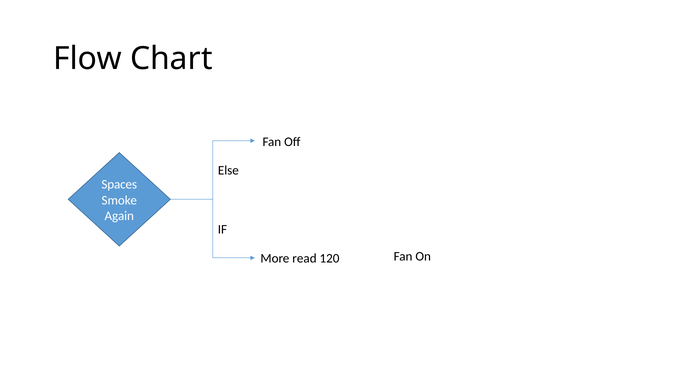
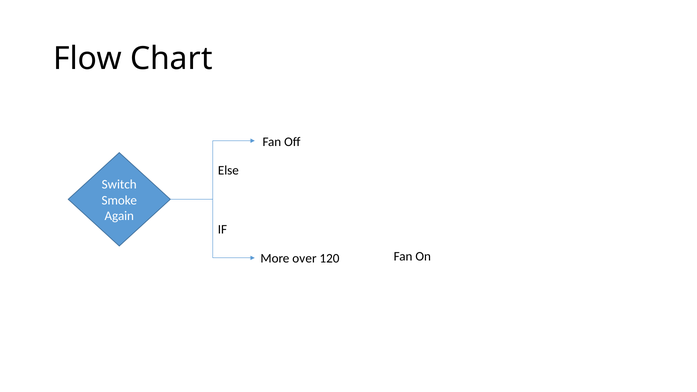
Spaces: Spaces -> Switch
read: read -> over
